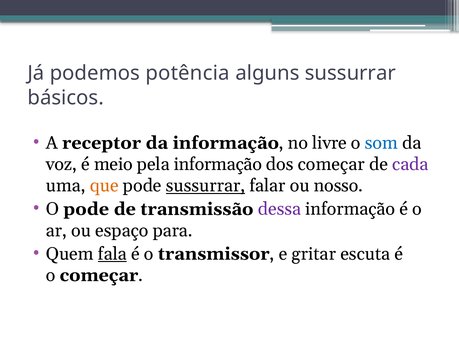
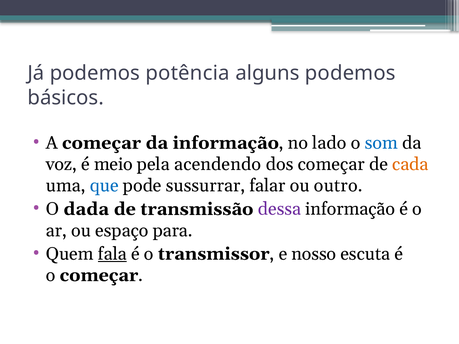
alguns sussurrar: sussurrar -> podemos
A receptor: receptor -> começar
livre: livre -> lado
pela informação: informação -> acendendo
cada colour: purple -> orange
que colour: orange -> blue
sussurrar at (206, 186) underline: present -> none
nosso: nosso -> outro
O pode: pode -> dada
gritar: gritar -> nosso
